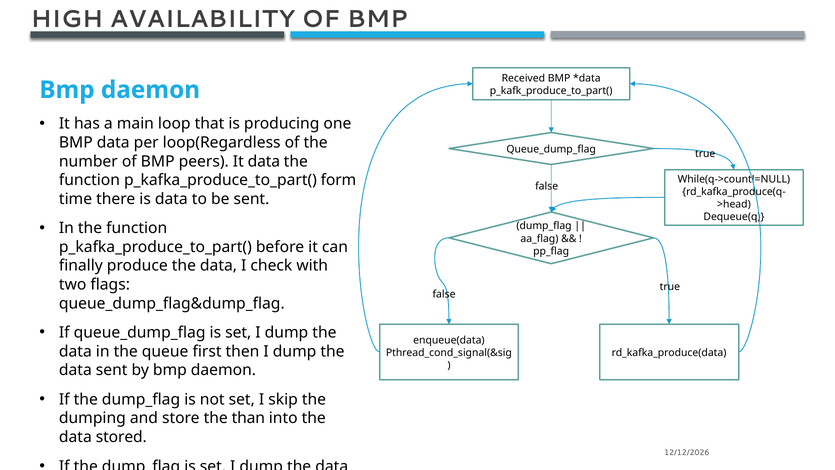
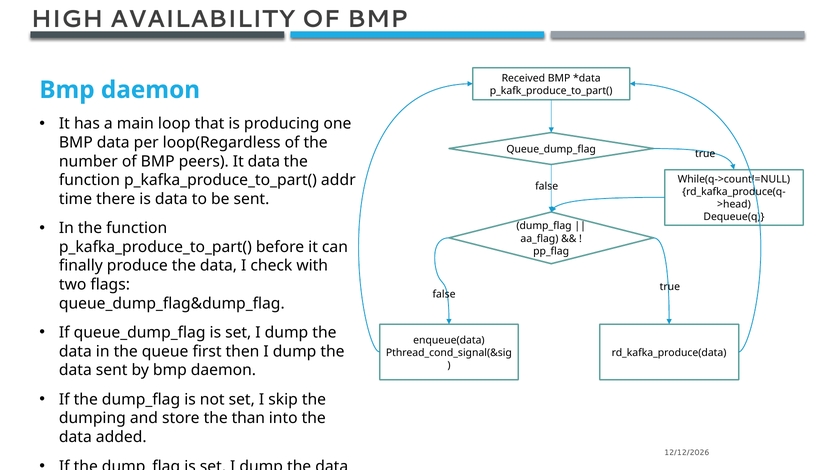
form: form -> addr
stored: stored -> added
